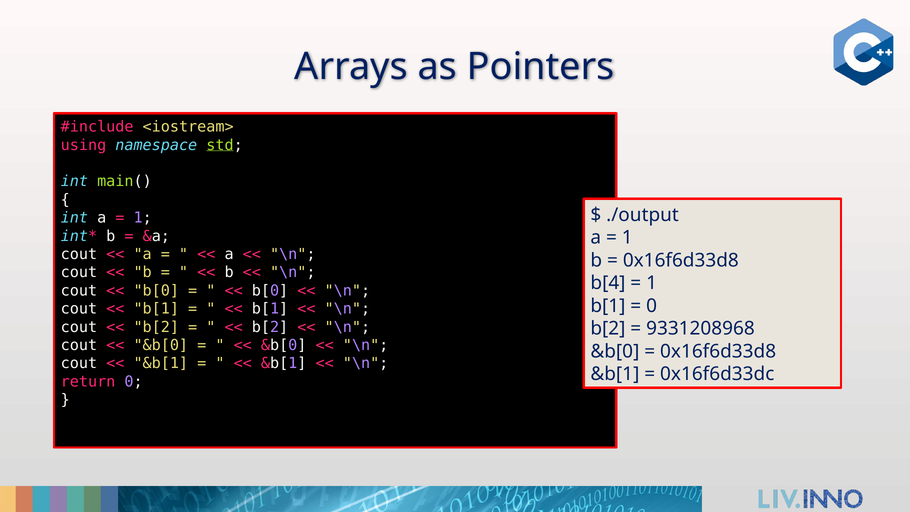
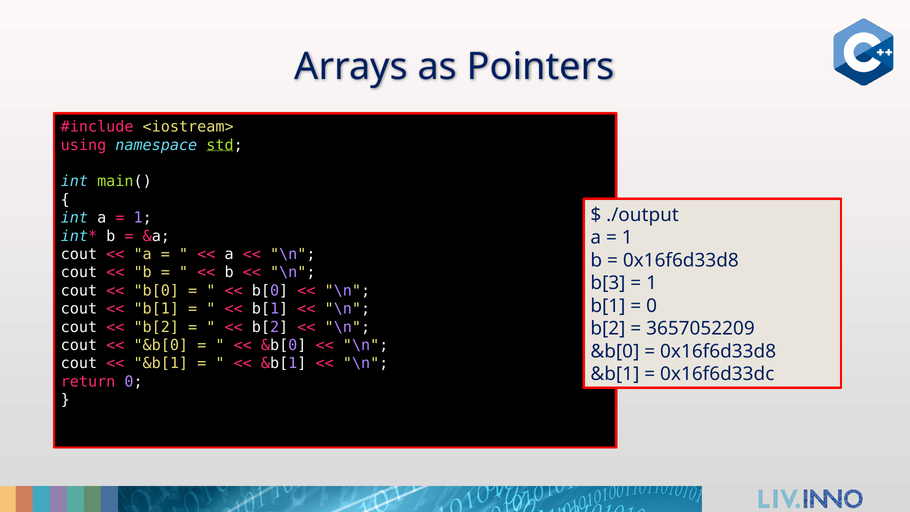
b[4: b[4 -> b[3
9331208968: 9331208968 -> 3657052209
